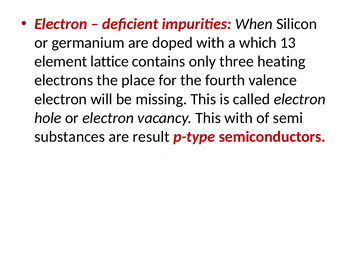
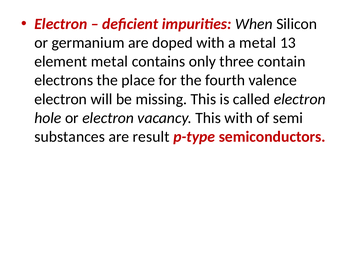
a which: which -> metal
element lattice: lattice -> metal
heating: heating -> contain
